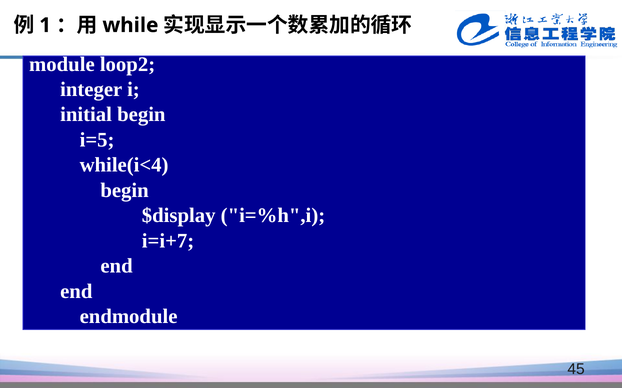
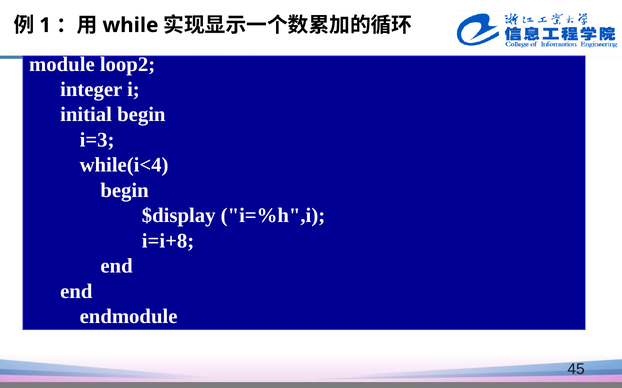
i=5: i=5 -> i=3
i=i+7: i=i+7 -> i=i+8
